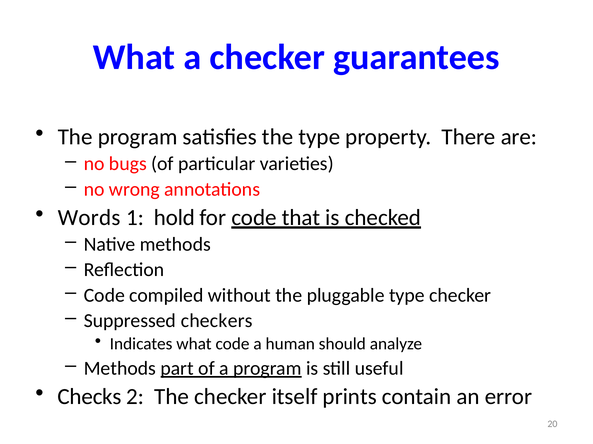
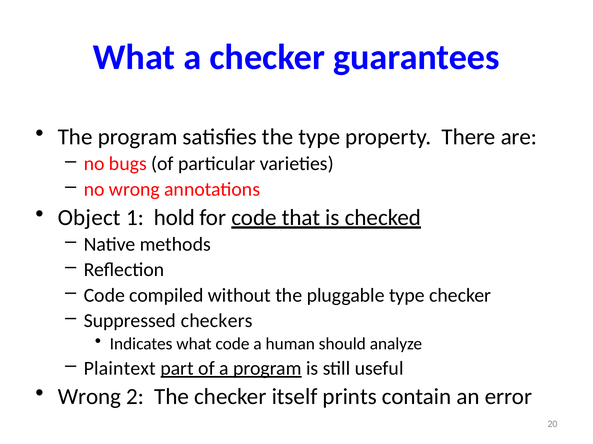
Words: Words -> Object
Methods at (120, 369): Methods -> Plaintext
Checks at (89, 397): Checks -> Wrong
